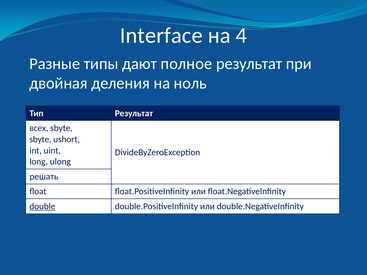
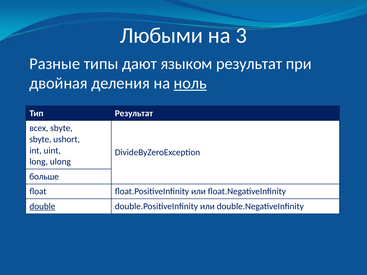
Interface: Interface -> Любыми
4: 4 -> 3
полное: полное -> языком
ноль underline: none -> present
решать: решать -> больше
